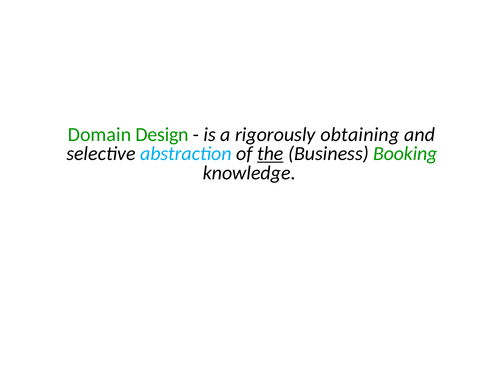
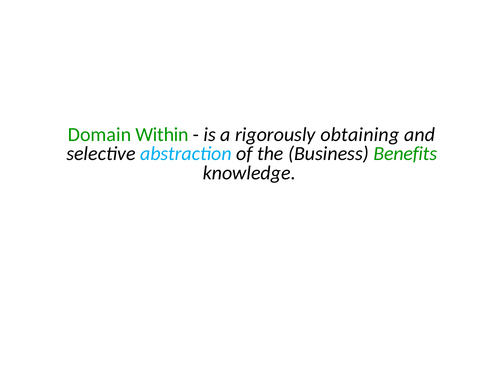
Design: Design -> Within
the underline: present -> none
Booking: Booking -> Benefits
